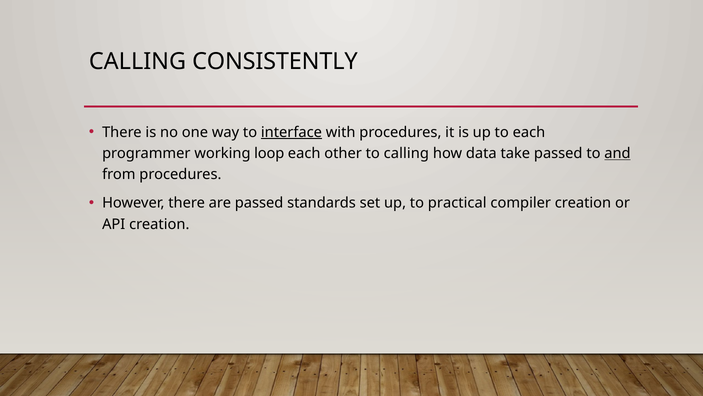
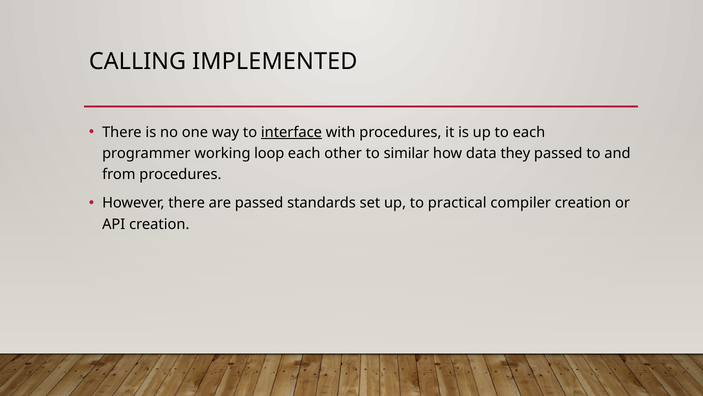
CONSISTENTLY: CONSISTENTLY -> IMPLEMENTED
to calling: calling -> similar
take: take -> they
and underline: present -> none
